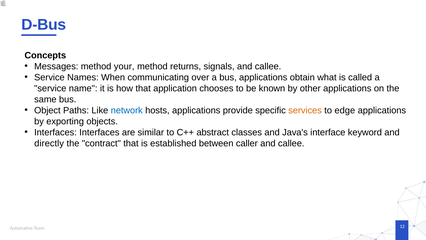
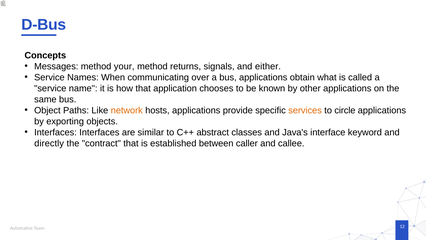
signals and callee: callee -> either
network colour: blue -> orange
edge: edge -> circle
